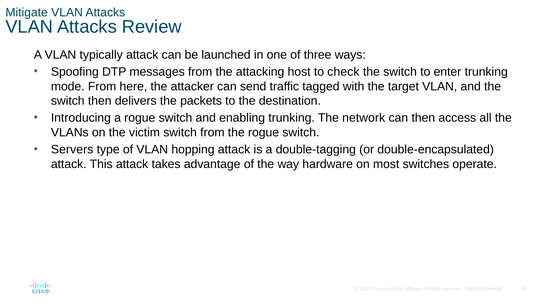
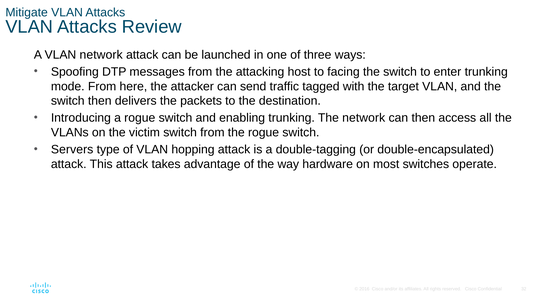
VLAN typically: typically -> network
check: check -> facing
